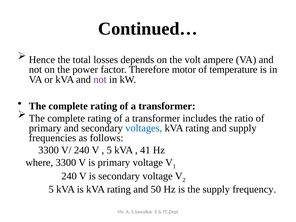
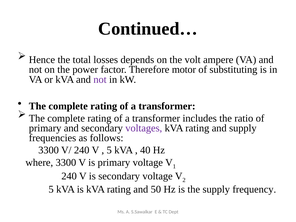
temperature: temperature -> substituting
voltages colour: blue -> purple
41: 41 -> 40
